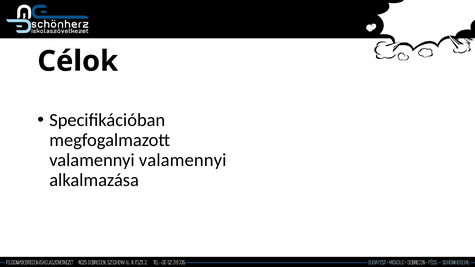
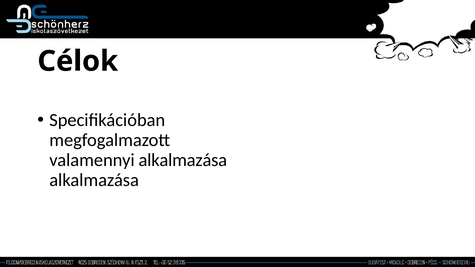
valamennyi valamennyi: valamennyi -> alkalmazása
